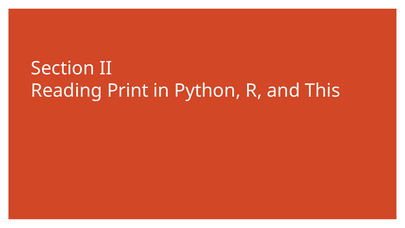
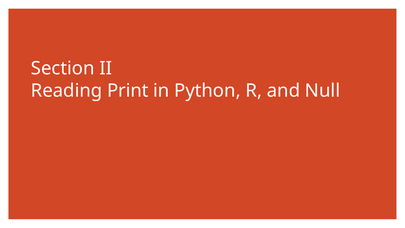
This: This -> Null
